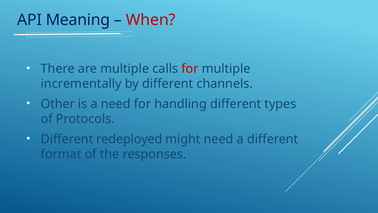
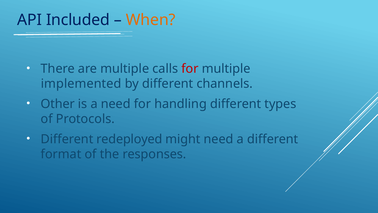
Meaning: Meaning -> Included
When colour: red -> orange
incrementally: incrementally -> implemented
